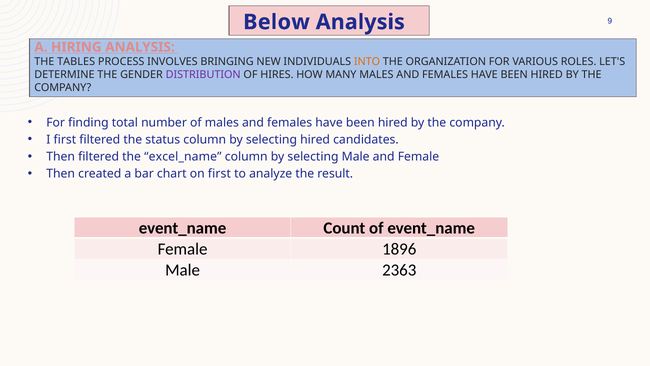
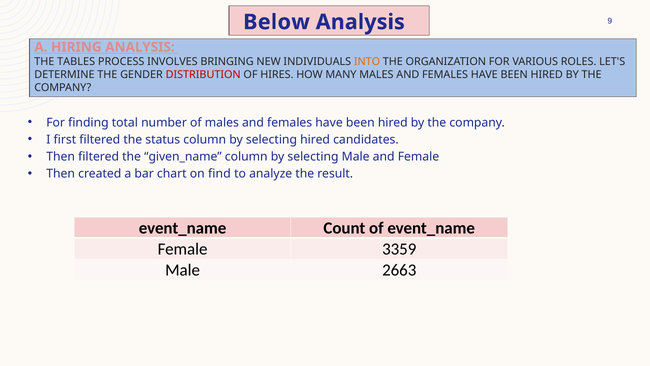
DISTRIBUTION colour: purple -> red
excel_name: excel_name -> given_name
on first: first -> find
1896: 1896 -> 3359
2363: 2363 -> 2663
